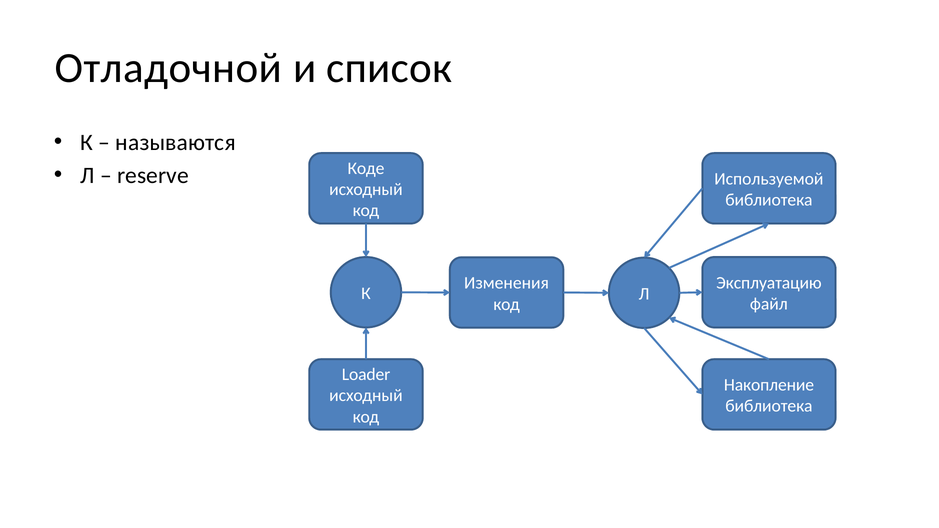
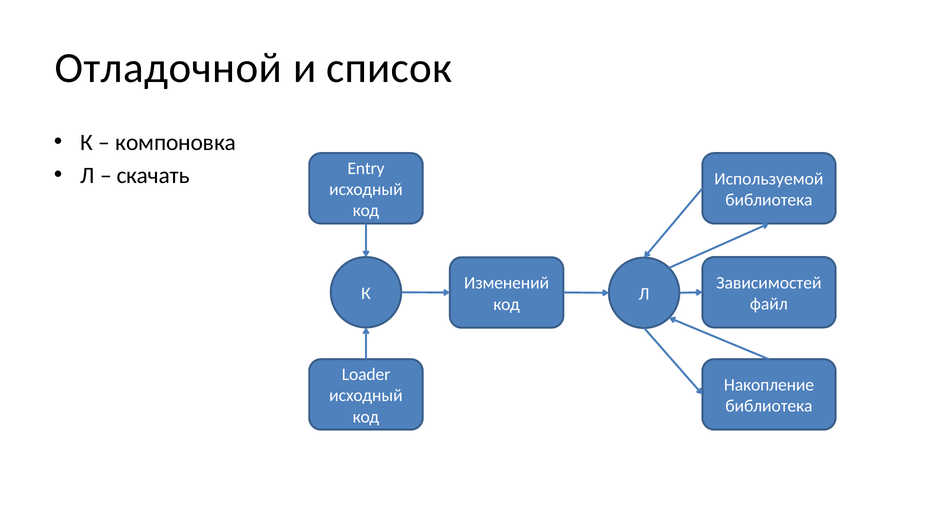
называются: называются -> компоновка
Коде: Коде -> Entry
reserve: reserve -> скачать
Эксплуатацию: Эксплуатацию -> Зависимостей
Изменения: Изменения -> Изменений
